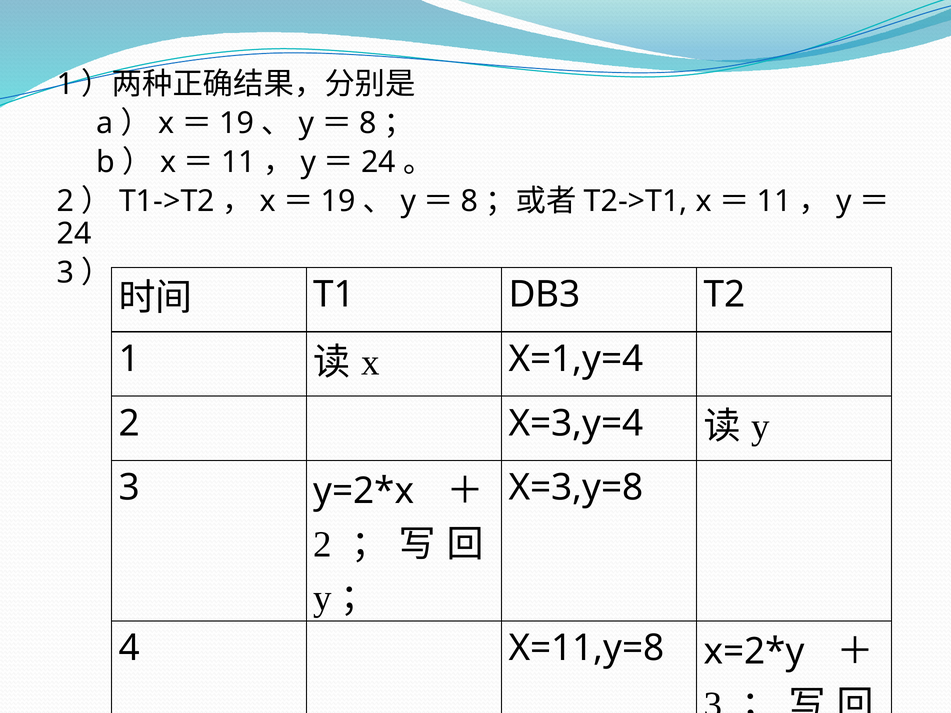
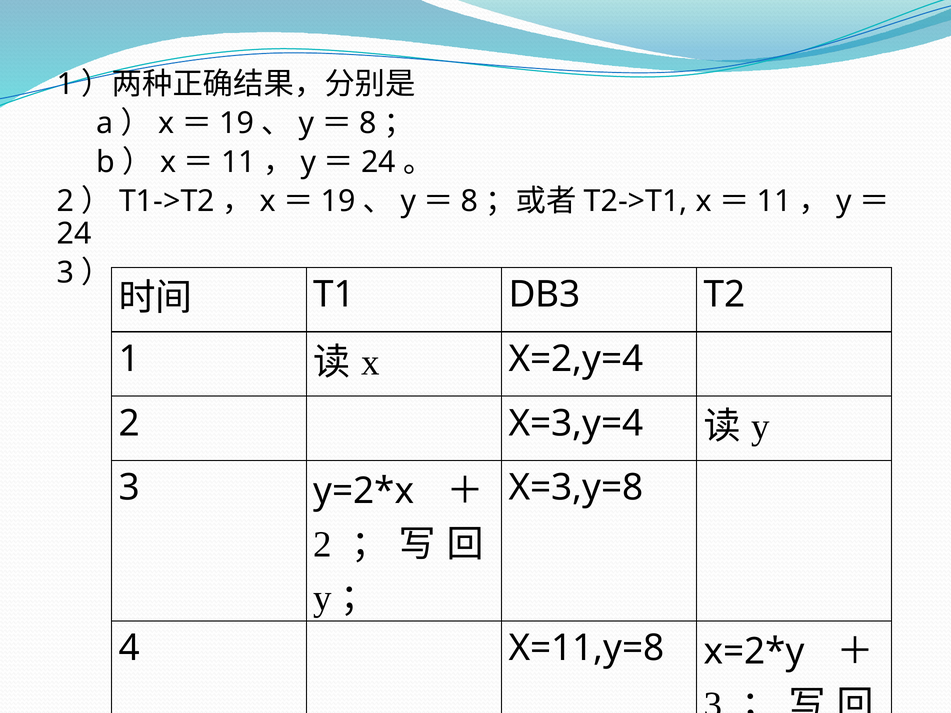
X=1,y=4: X=1,y=4 -> X=2,y=4
